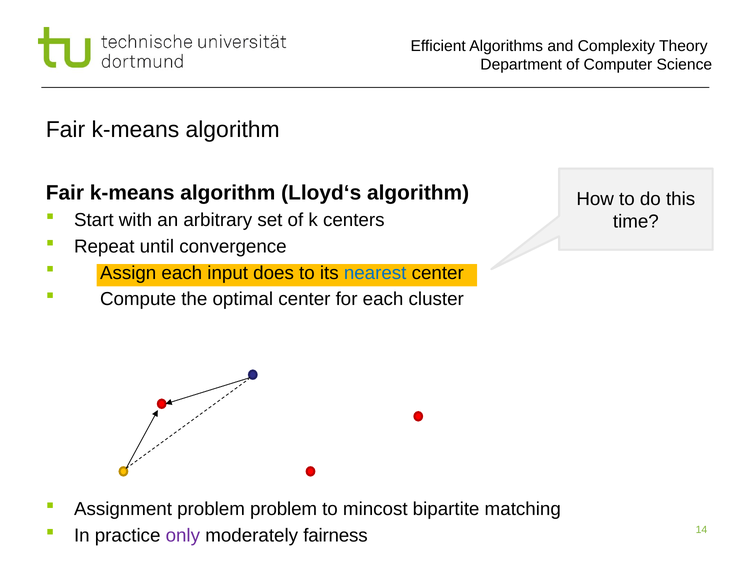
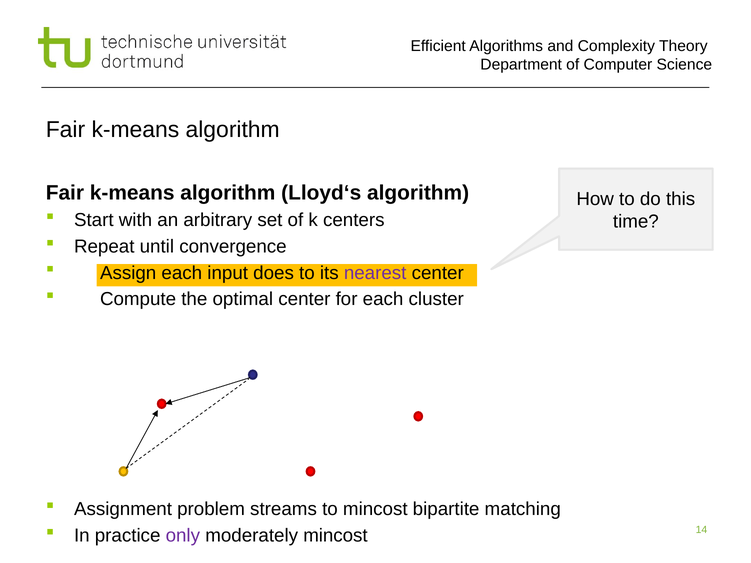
nearest colour: blue -> purple
problem problem: problem -> streams
moderately fairness: fairness -> mincost
